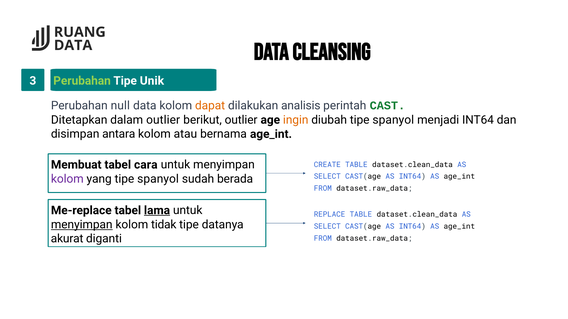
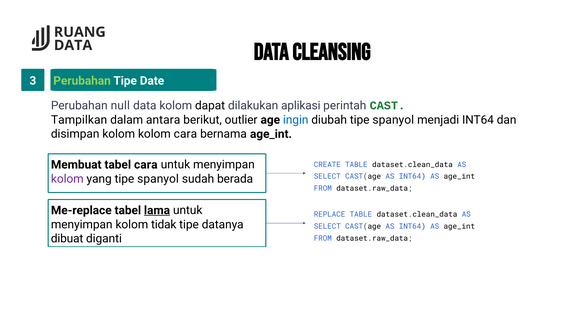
Unik: Unik -> Date
dapat colour: orange -> black
analisis: analisis -> aplikasi
Ditetapkan: Ditetapkan -> Tampilkan
dalam outlier: outlier -> antara
ingin colour: orange -> blue
disimpan antara: antara -> kolom
kolom atau: atau -> cara
menyimpan at (82, 225) underline: present -> none
akurat: akurat -> dibuat
